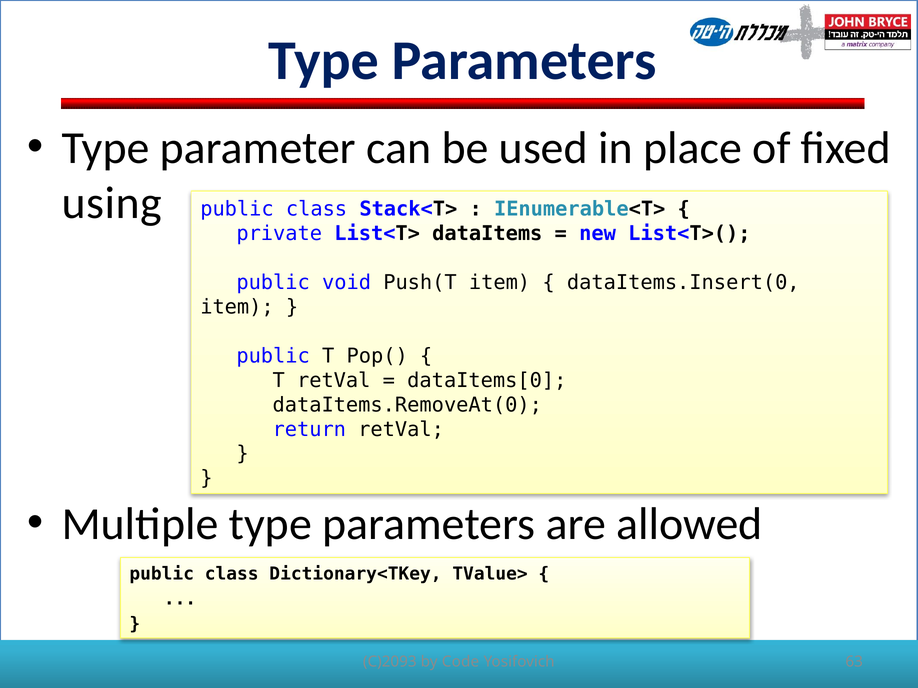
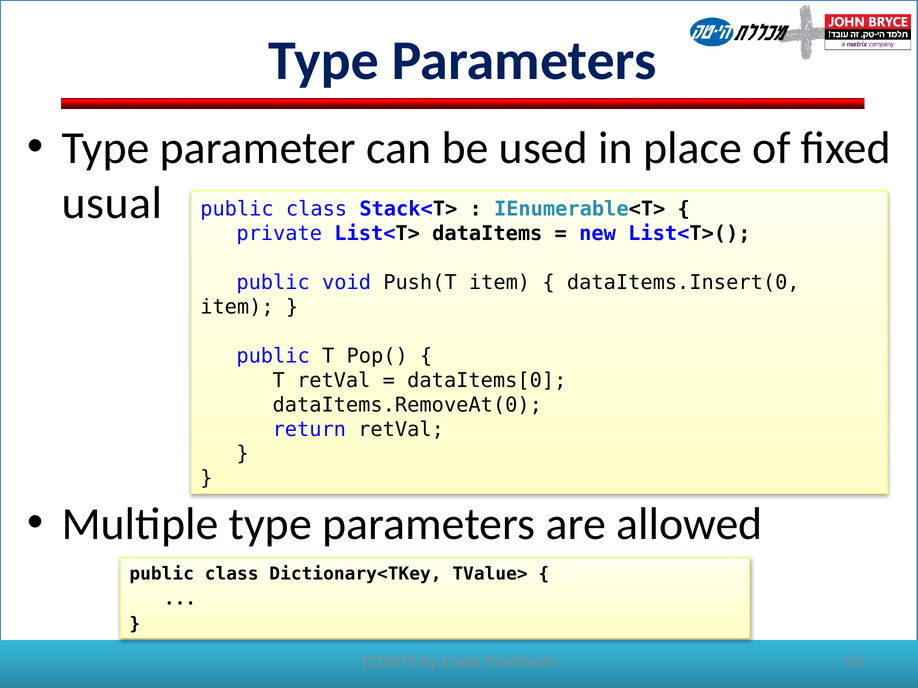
using: using -> usual
C)2093: C)2093 -> C)2078
